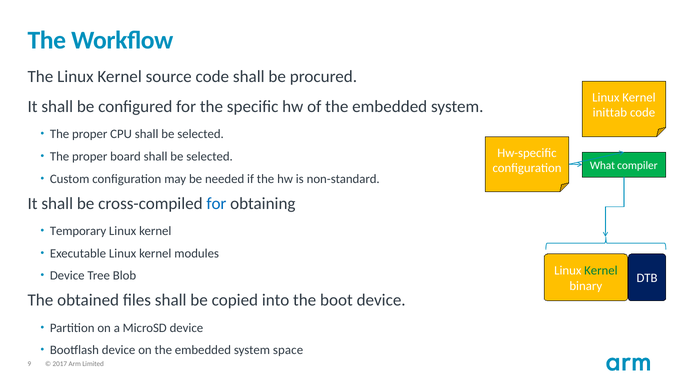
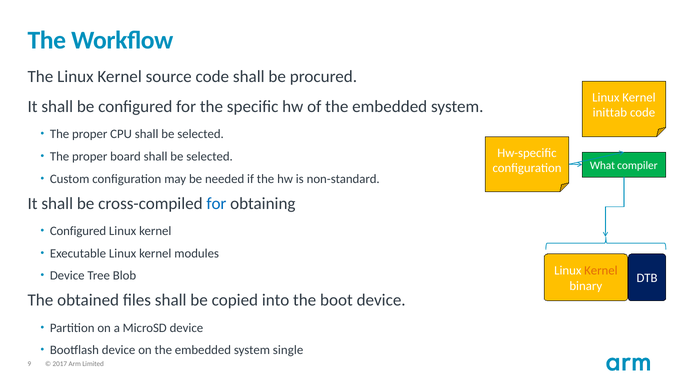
Temporary at (78, 231): Temporary -> Configured
Kernel at (601, 271) colour: green -> orange
space: space -> single
